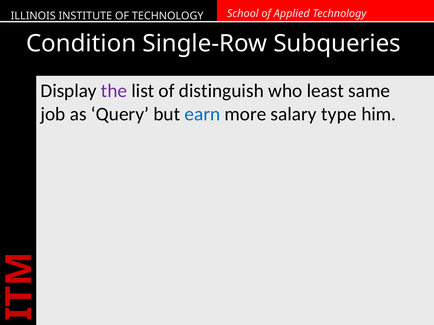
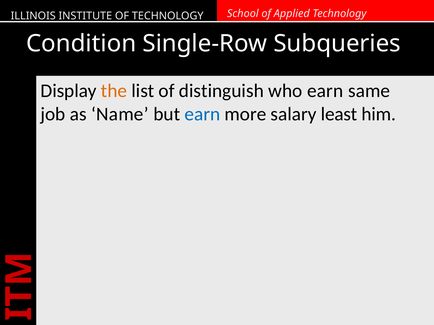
the colour: purple -> orange
who least: least -> earn
Query: Query -> Name
type: type -> least
